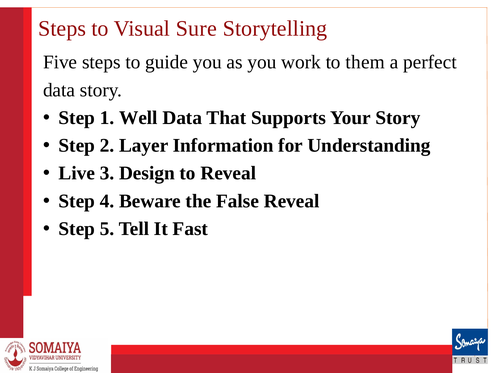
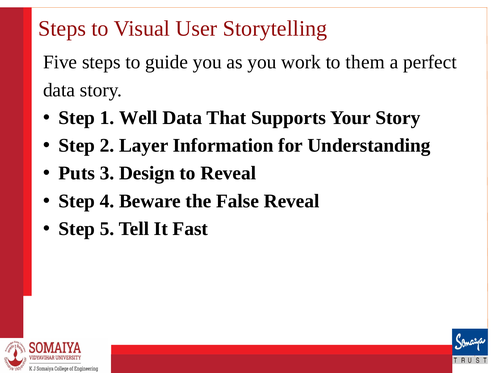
Sure: Sure -> User
Live: Live -> Puts
